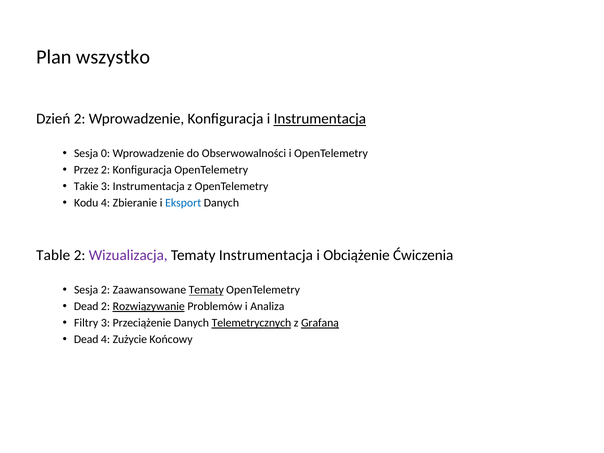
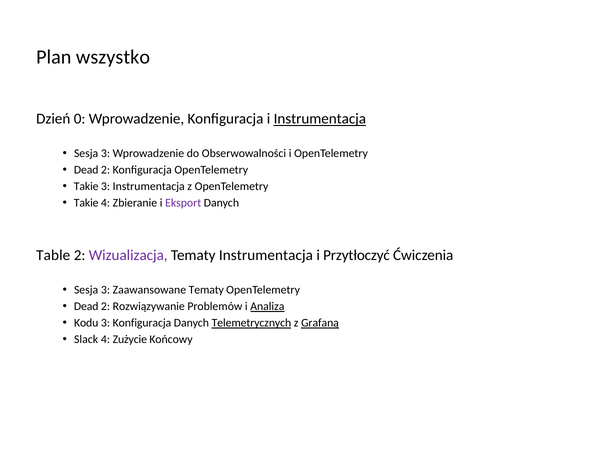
Dzień 2: 2 -> 0
0 at (105, 154): 0 -> 3
Przez at (86, 170): Przez -> Dead
Kodu at (86, 203): Kodu -> Takie
Eksport colour: blue -> purple
Obciążenie: Obciążenie -> Przytłoczyć
2 at (105, 290): 2 -> 3
Tematy at (206, 290) underline: present -> none
Rozwiązywanie underline: present -> none
Analiza underline: none -> present
Filtry: Filtry -> Kodu
3 Przeciążenie: Przeciążenie -> Konfiguracja
Dead at (86, 340): Dead -> Slack
